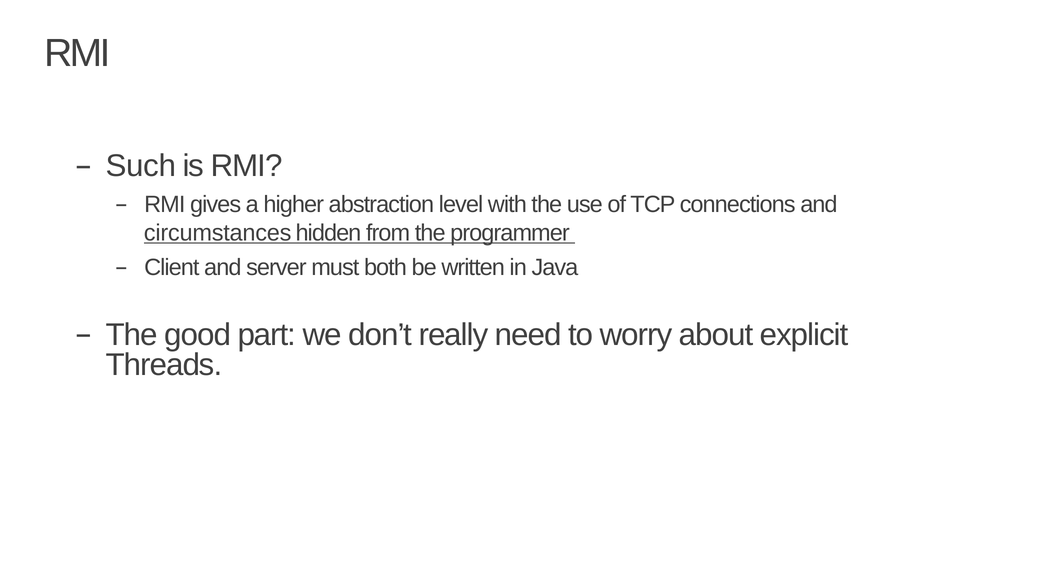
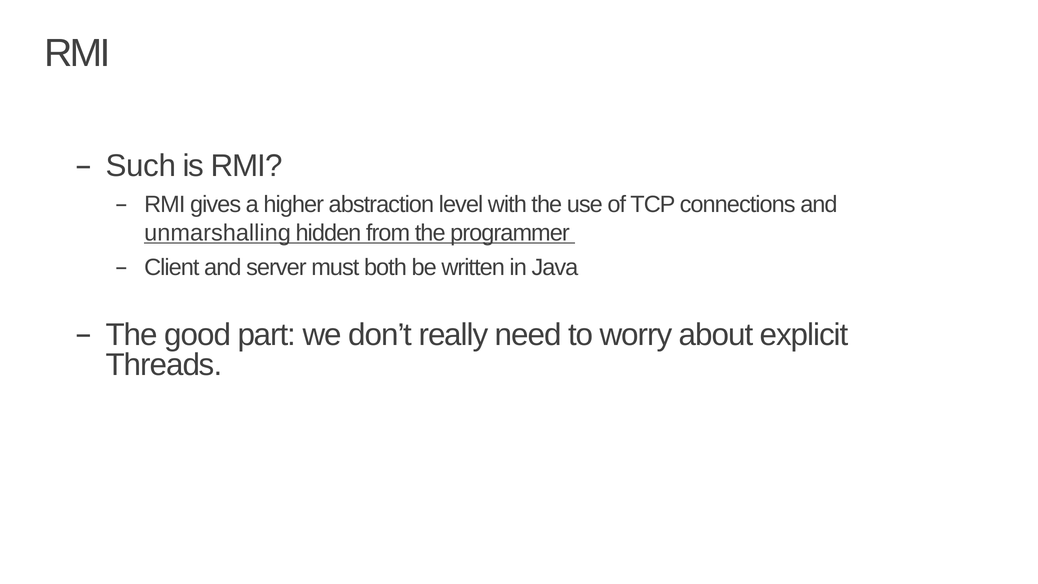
circumstances: circumstances -> unmarshalling
